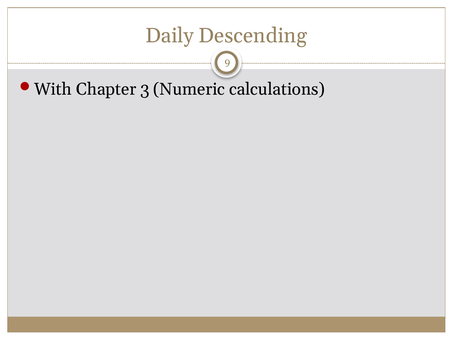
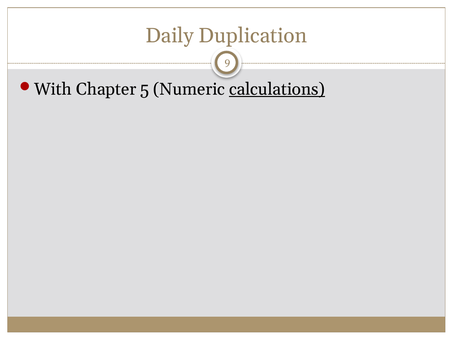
Descending: Descending -> Duplication
3: 3 -> 5
calculations underline: none -> present
